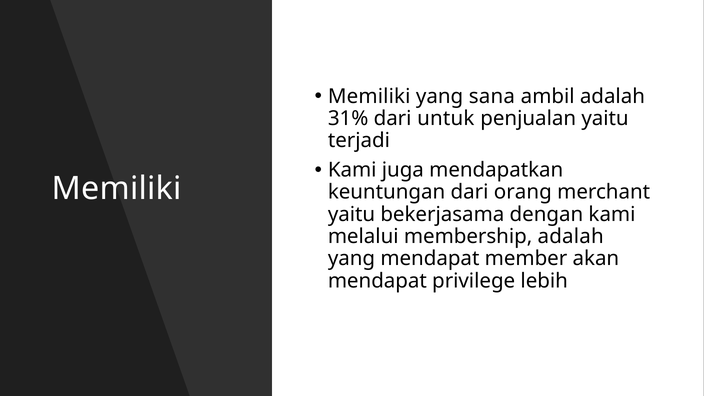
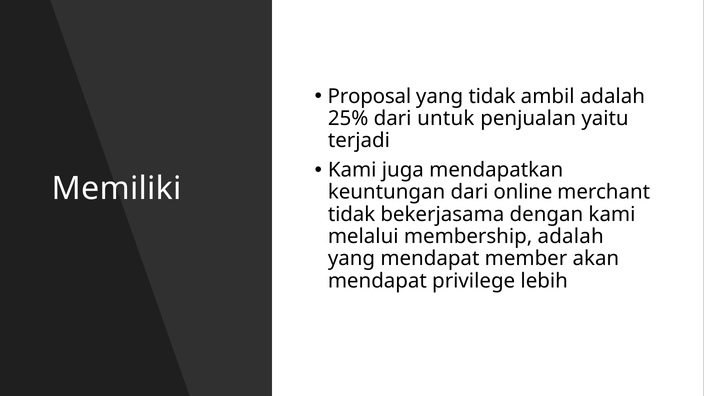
Memiliki at (369, 96): Memiliki -> Proposal
yang sana: sana -> tidak
31%: 31% -> 25%
orang: orang -> online
yaitu at (352, 214): yaitu -> tidak
